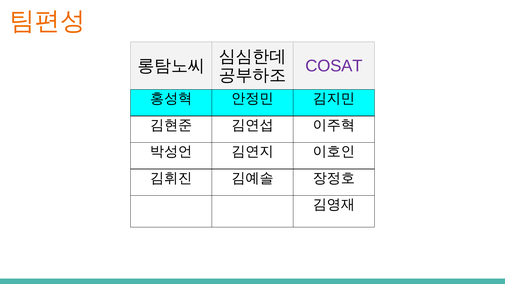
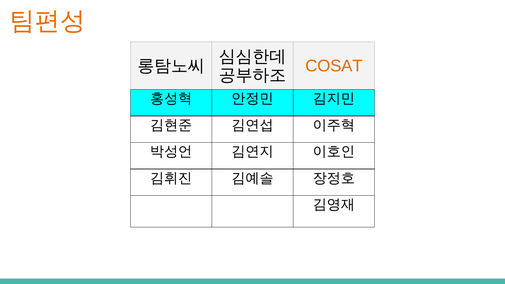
COSAT colour: purple -> orange
